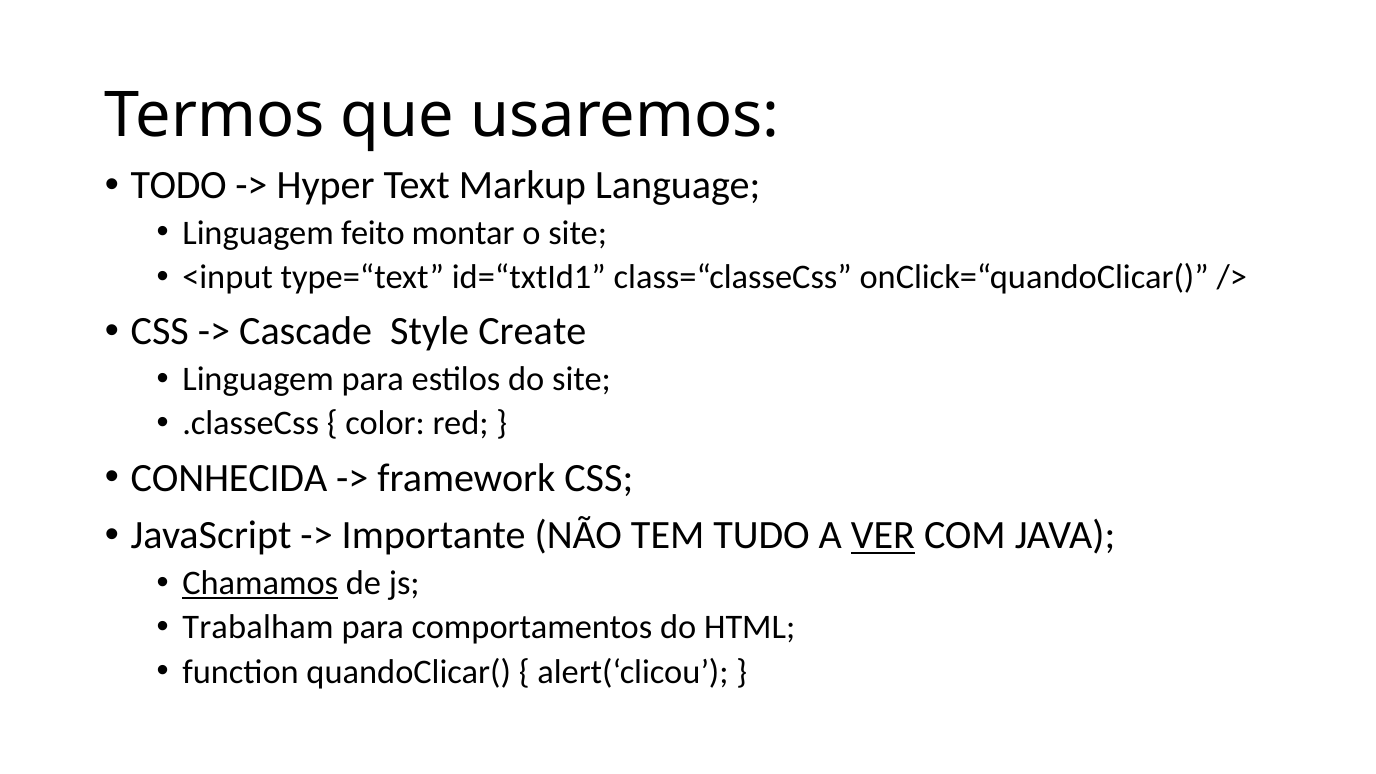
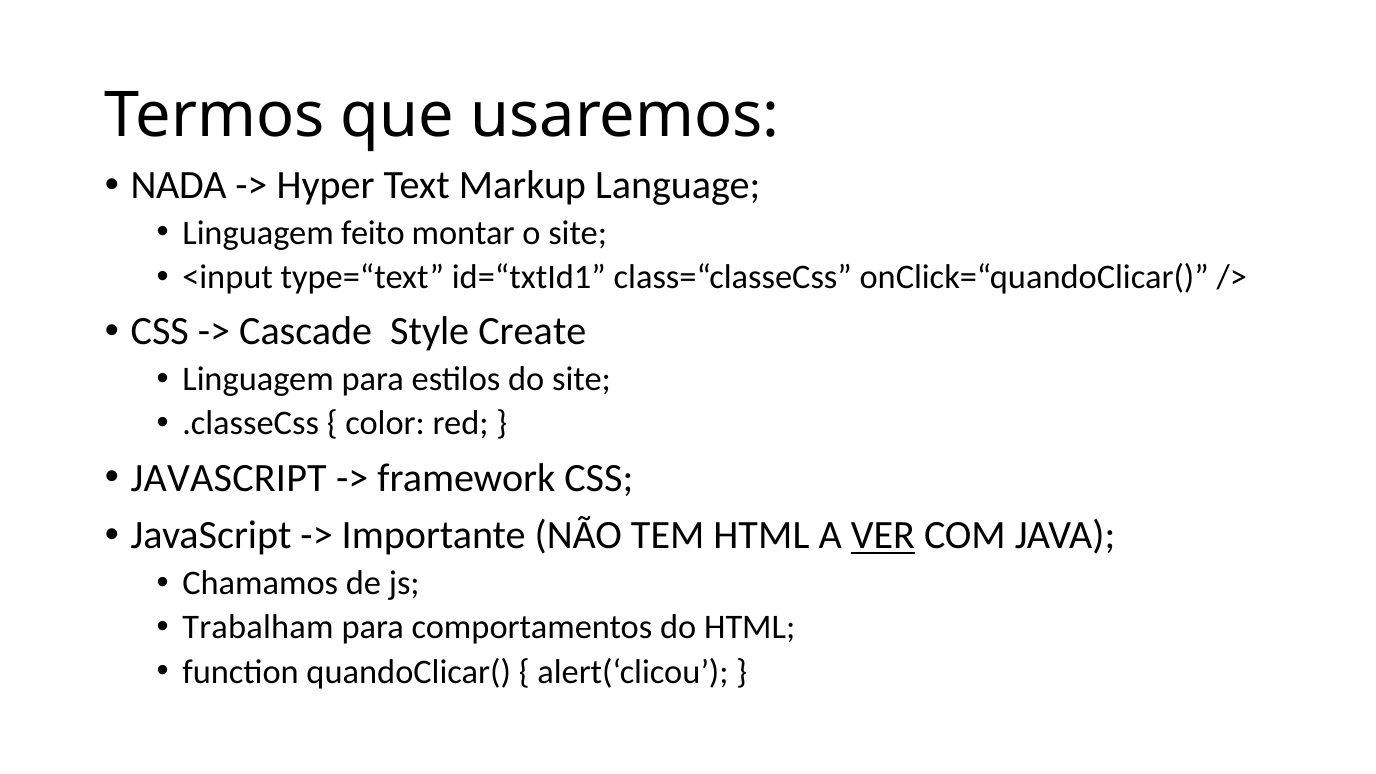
TODO: TODO -> NADA
CONHECIDA at (229, 478): CONHECIDA -> JAVASCRIPT
TEM TUDO: TUDO -> HTML
Chamamos underline: present -> none
